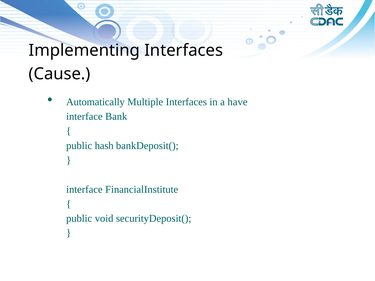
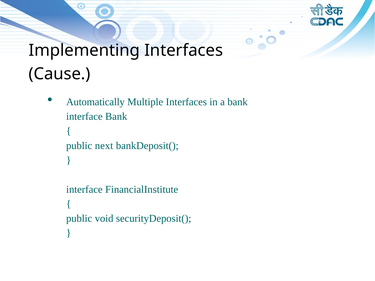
a have: have -> bank
hash: hash -> next
